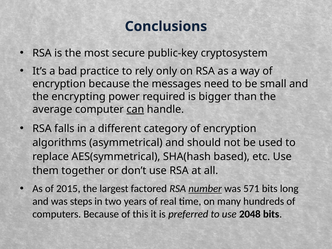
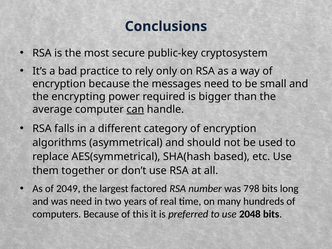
2015: 2015 -> 2049
number underline: present -> none
571: 571 -> 798
was steps: steps -> need
